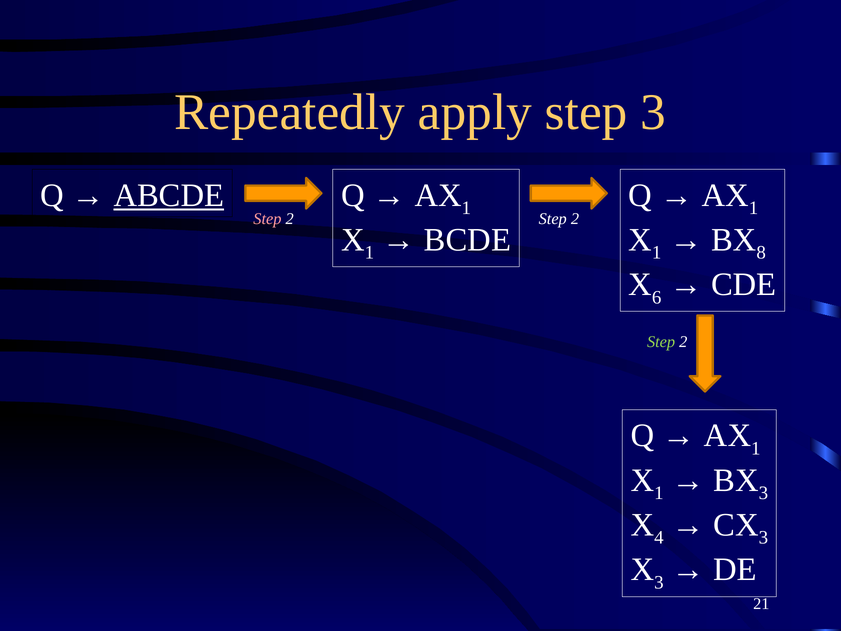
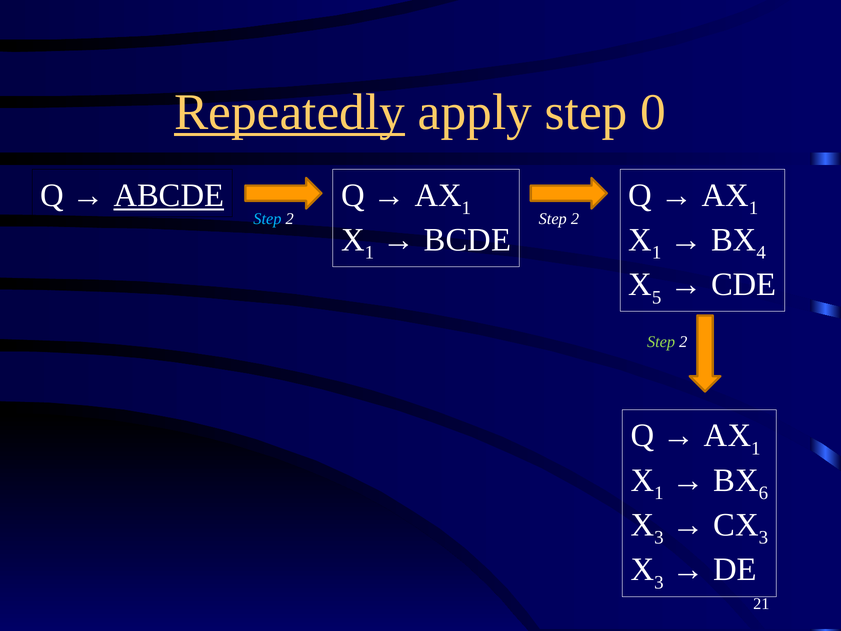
Repeatedly underline: none -> present
step 3: 3 -> 0
Step at (267, 219) colour: pink -> light blue
8: 8 -> 4
6: 6 -> 5
3 at (763, 493): 3 -> 6
4 at (659, 538): 4 -> 3
